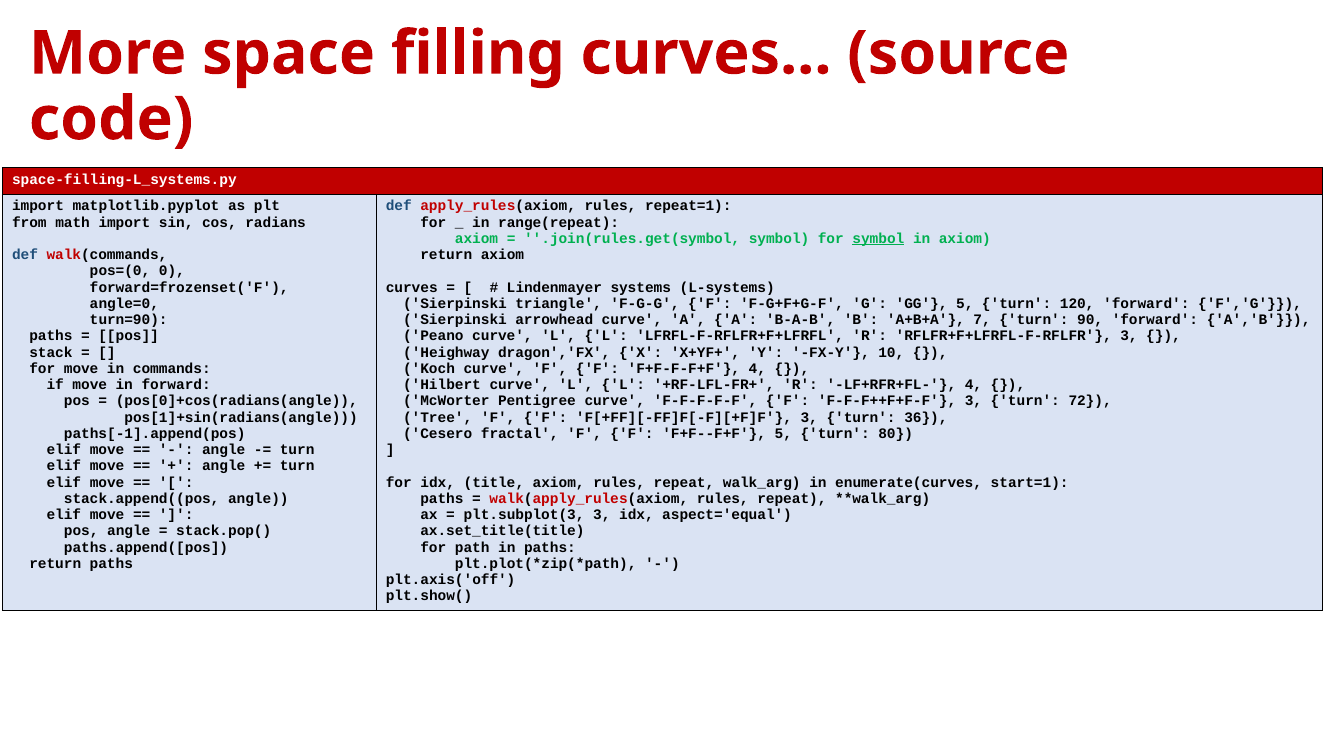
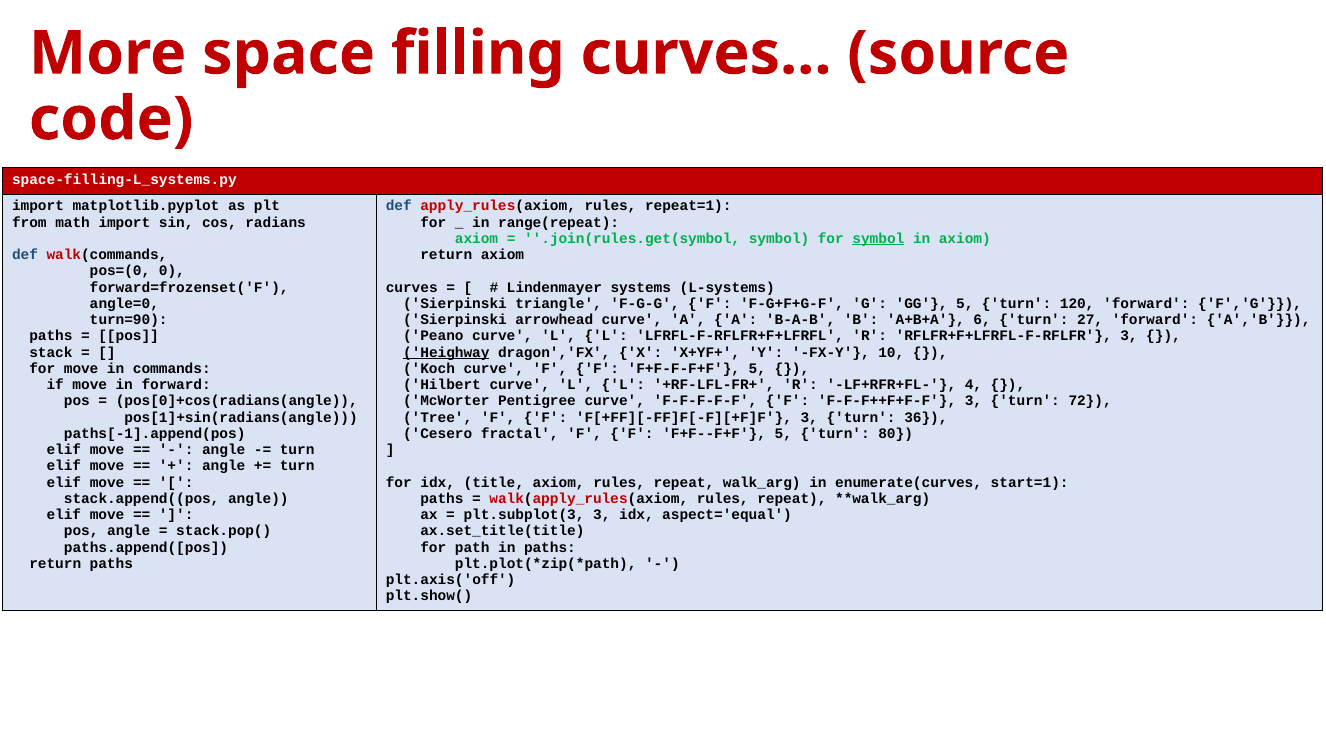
7: 7 -> 6
90: 90 -> 27
Heighway underline: none -> present
F+F-F-F+F 4: 4 -> 5
